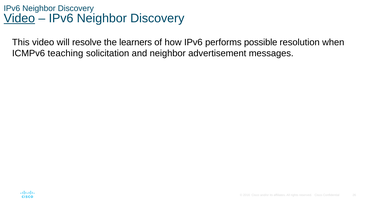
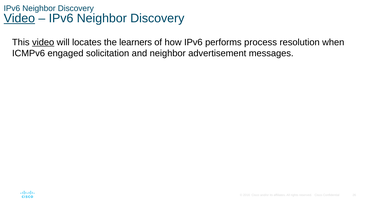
video at (43, 42) underline: none -> present
resolve: resolve -> locates
possible: possible -> process
teaching: teaching -> engaged
